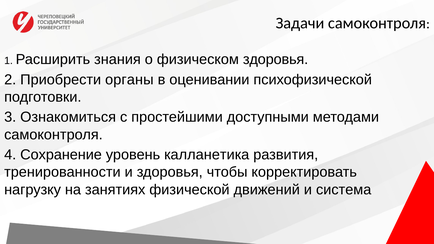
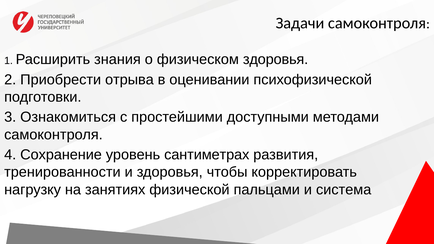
органы: органы -> отрыва
калланетика: калланетика -> сантиметрах
движений: движений -> пальцами
